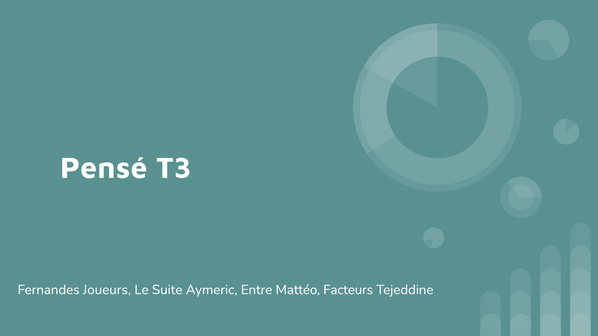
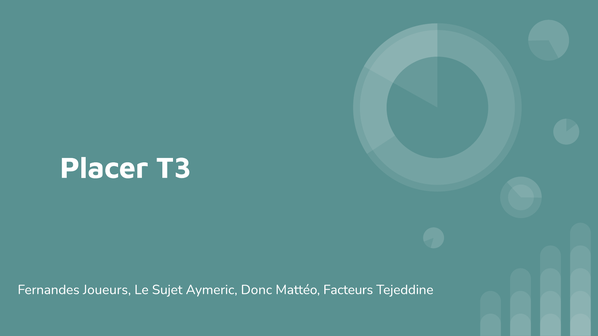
Pensé: Pensé -> Placer
Suite: Suite -> Sujet
Entre: Entre -> Donc
